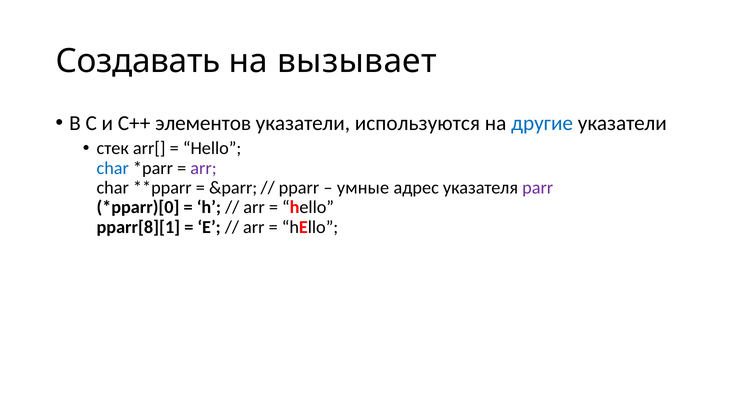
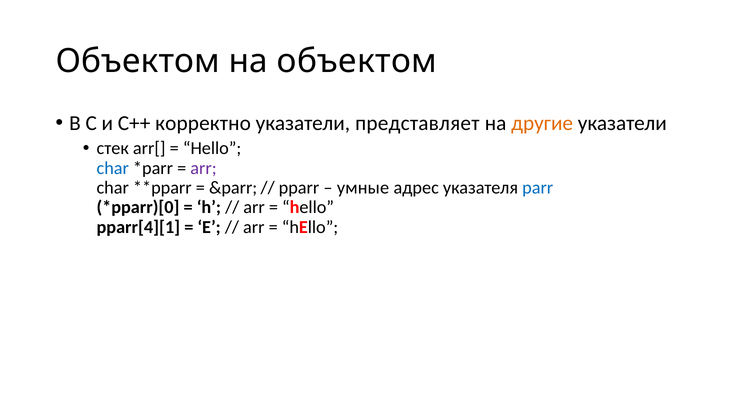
Создавать at (138, 61): Создавать -> Объектом
на вызывает: вызывает -> объектом
элементов: элементов -> корректно
используются: используются -> представляет
другие colour: blue -> orange
parr colour: purple -> blue
pparr[8][1: pparr[8][1 -> pparr[4][1
